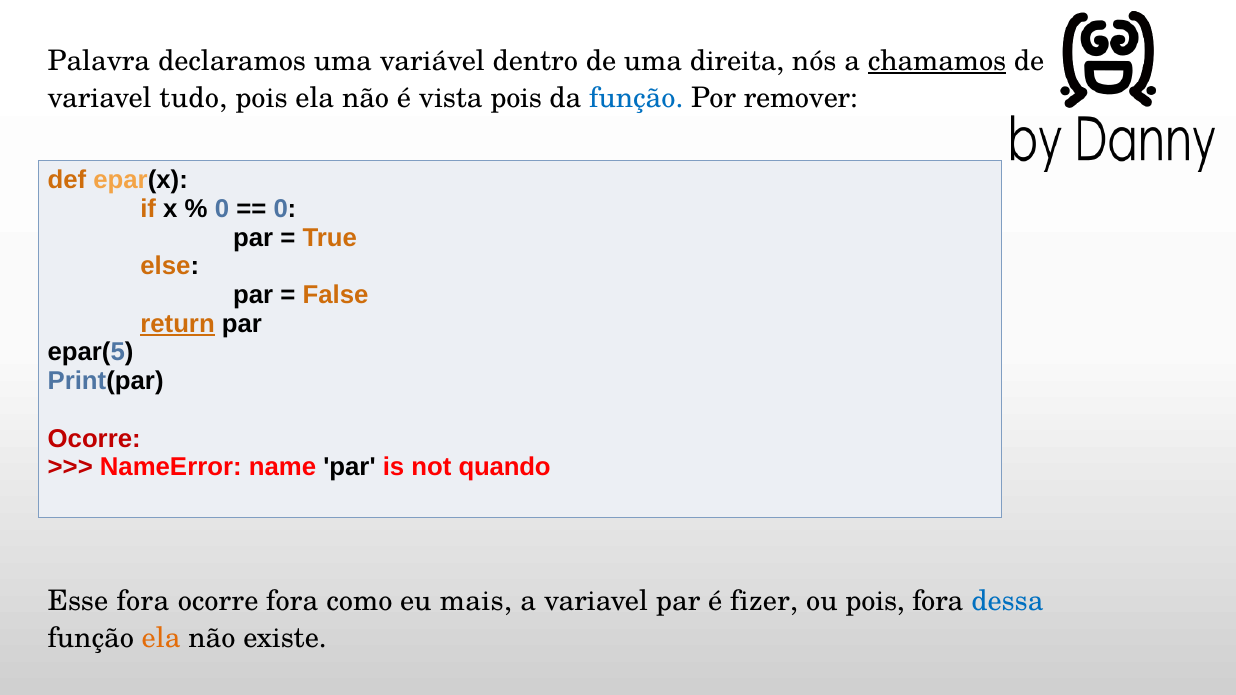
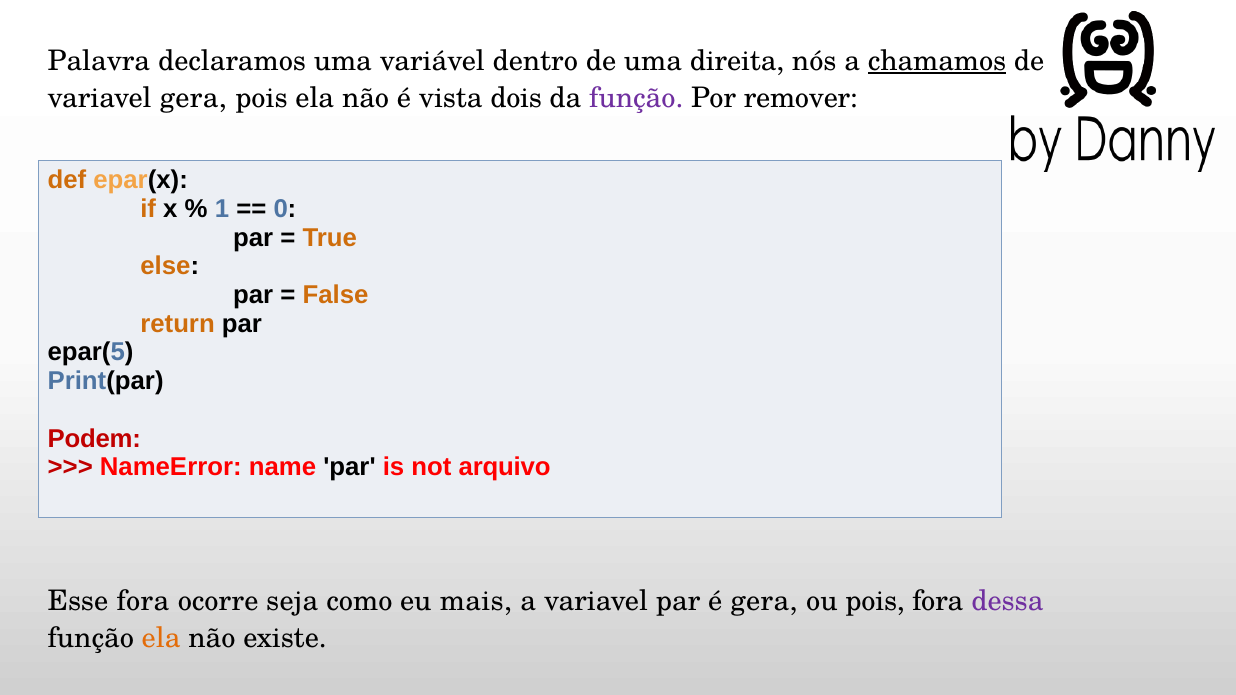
variavel tudo: tudo -> gera
vista pois: pois -> dois
função at (636, 98) colour: blue -> purple
0 at (222, 209): 0 -> 1
return underline: present -> none
Ocorre at (94, 439): Ocorre -> Podem
quando: quando -> arquivo
ocorre fora: fora -> seja
é fizer: fizer -> gera
dessa colour: blue -> purple
